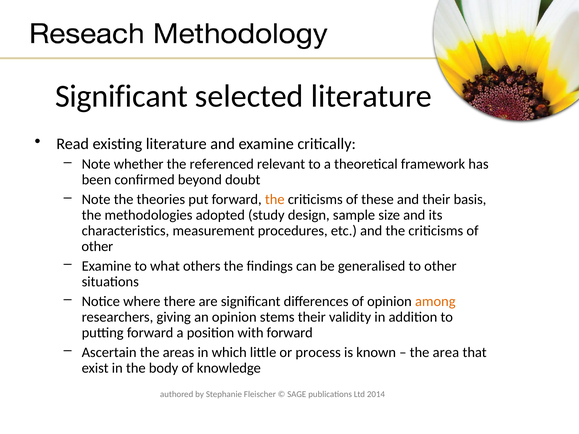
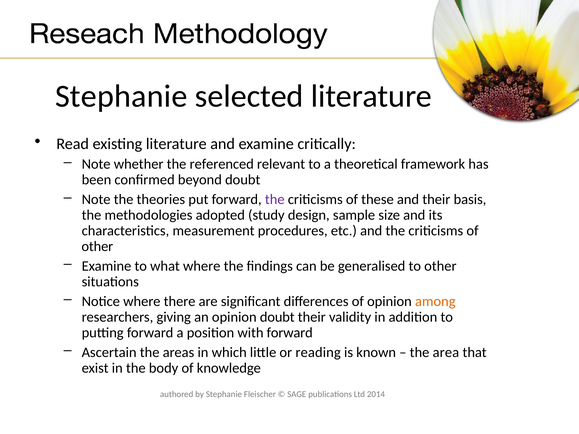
Significant at (121, 96): Significant -> Stephanie
the at (275, 200) colour: orange -> purple
what others: others -> where
opinion stems: stems -> doubt
process: process -> reading
